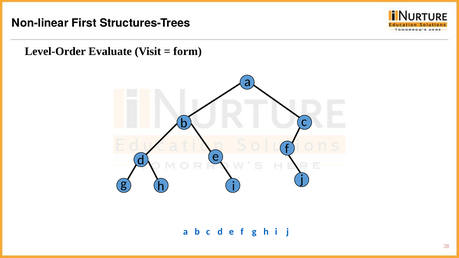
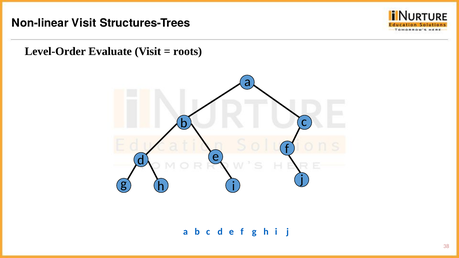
Non-linear First: First -> Visit
form: form -> roots
